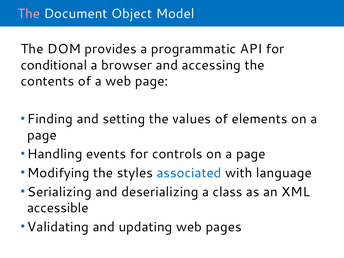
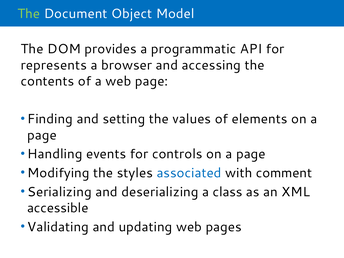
The at (29, 14) colour: pink -> light green
conditional: conditional -> represents
language: language -> comment
